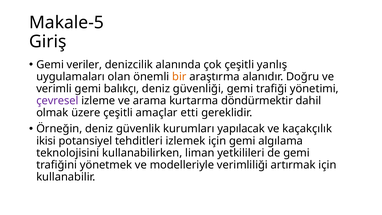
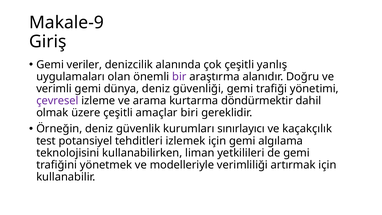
Makale-5: Makale-5 -> Makale-9
bir colour: orange -> purple
balıkçı: balıkçı -> dünya
etti: etti -> biri
yapılacak: yapılacak -> sınırlayıcı
ikisi: ikisi -> test
